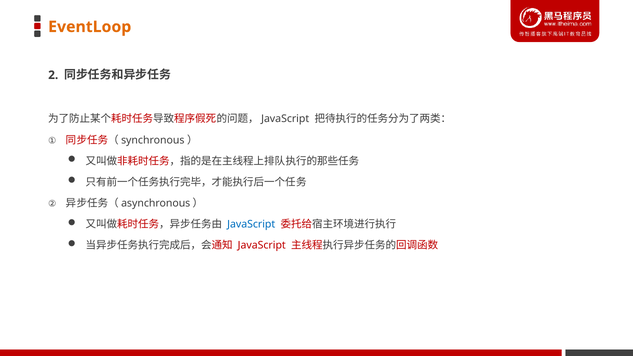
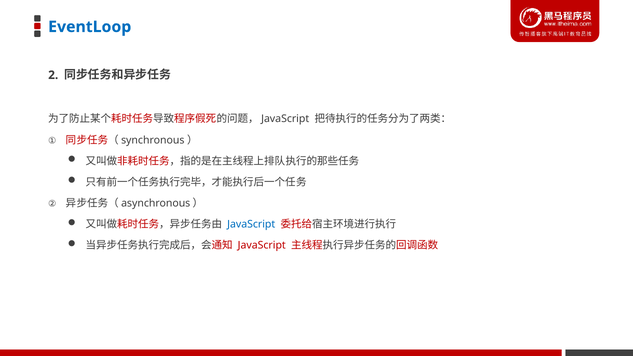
EventLoop colour: orange -> blue
